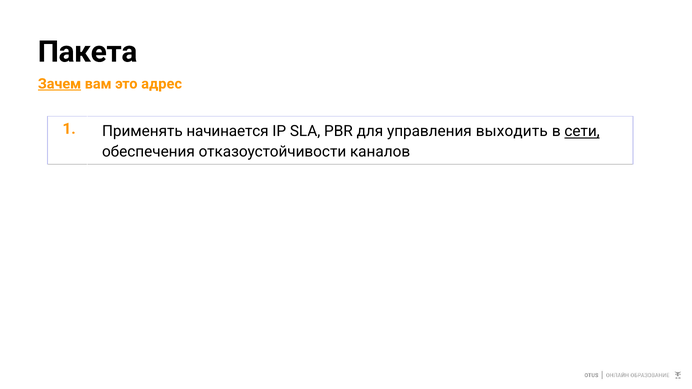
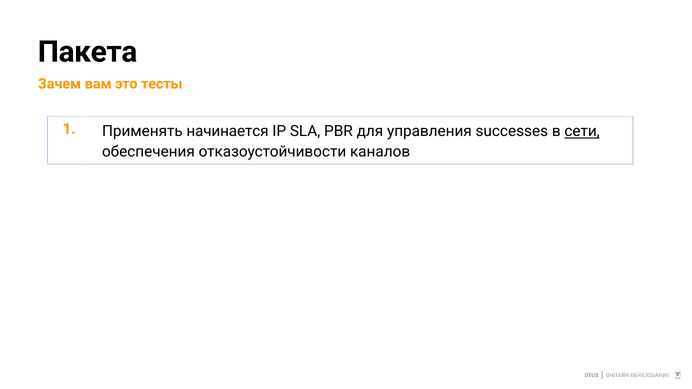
Зачем underline: present -> none
адрес: адрес -> тесты
выходить: выходить -> successes
